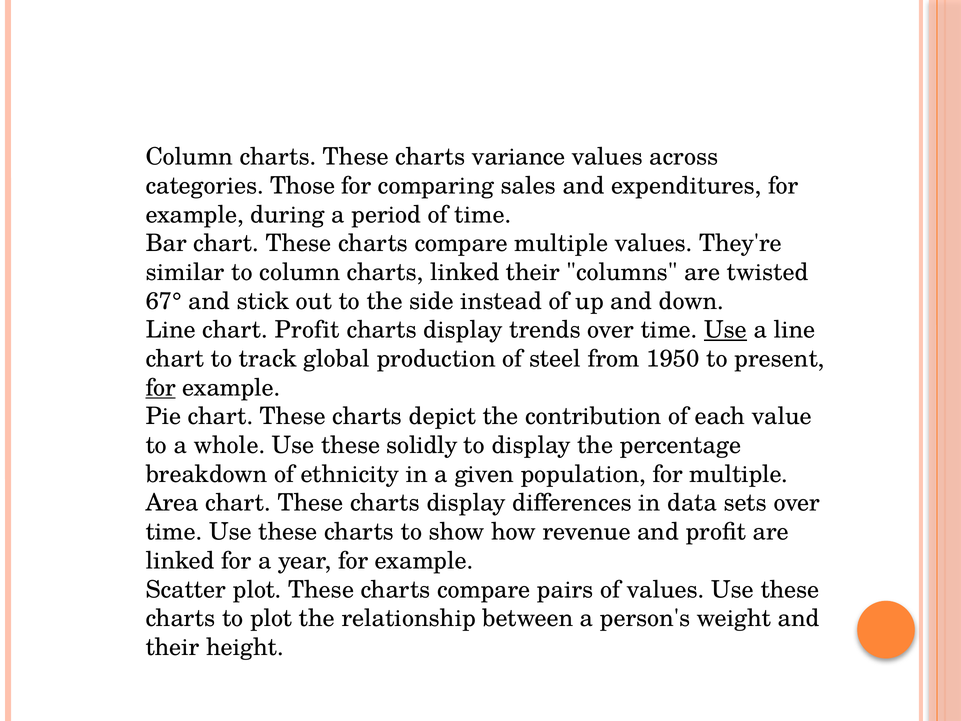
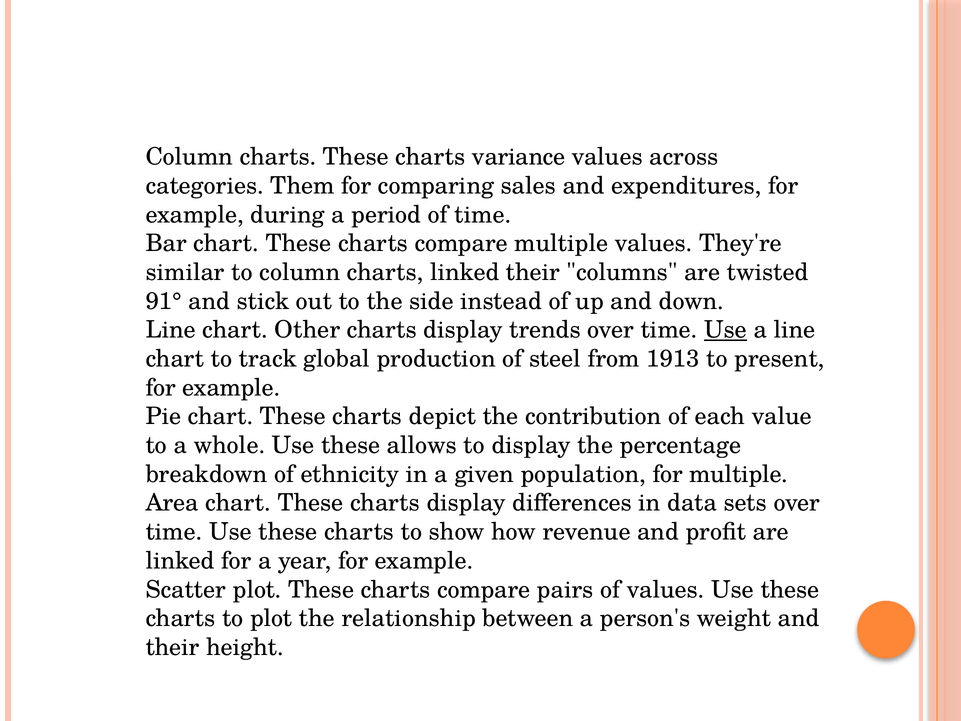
Those: Those -> Them
67°: 67° -> 91°
chart Profit: Profit -> Other
1950: 1950 -> 1913
for at (161, 388) underline: present -> none
solidly: solidly -> allows
